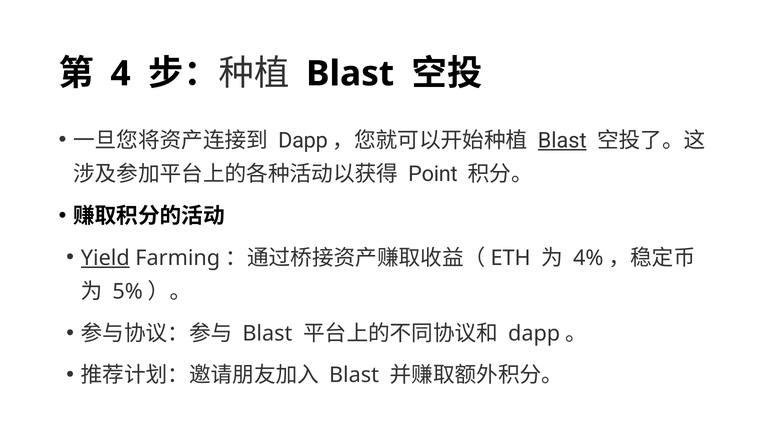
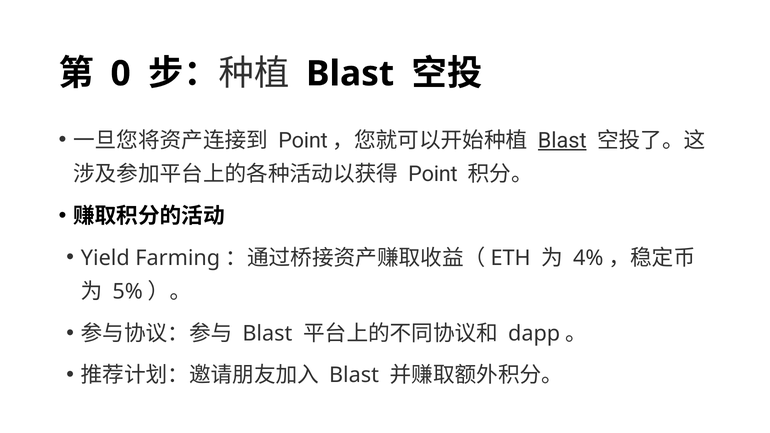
4: 4 -> 0
Dapp at (303, 140): Dapp -> Point
Yield underline: present -> none
